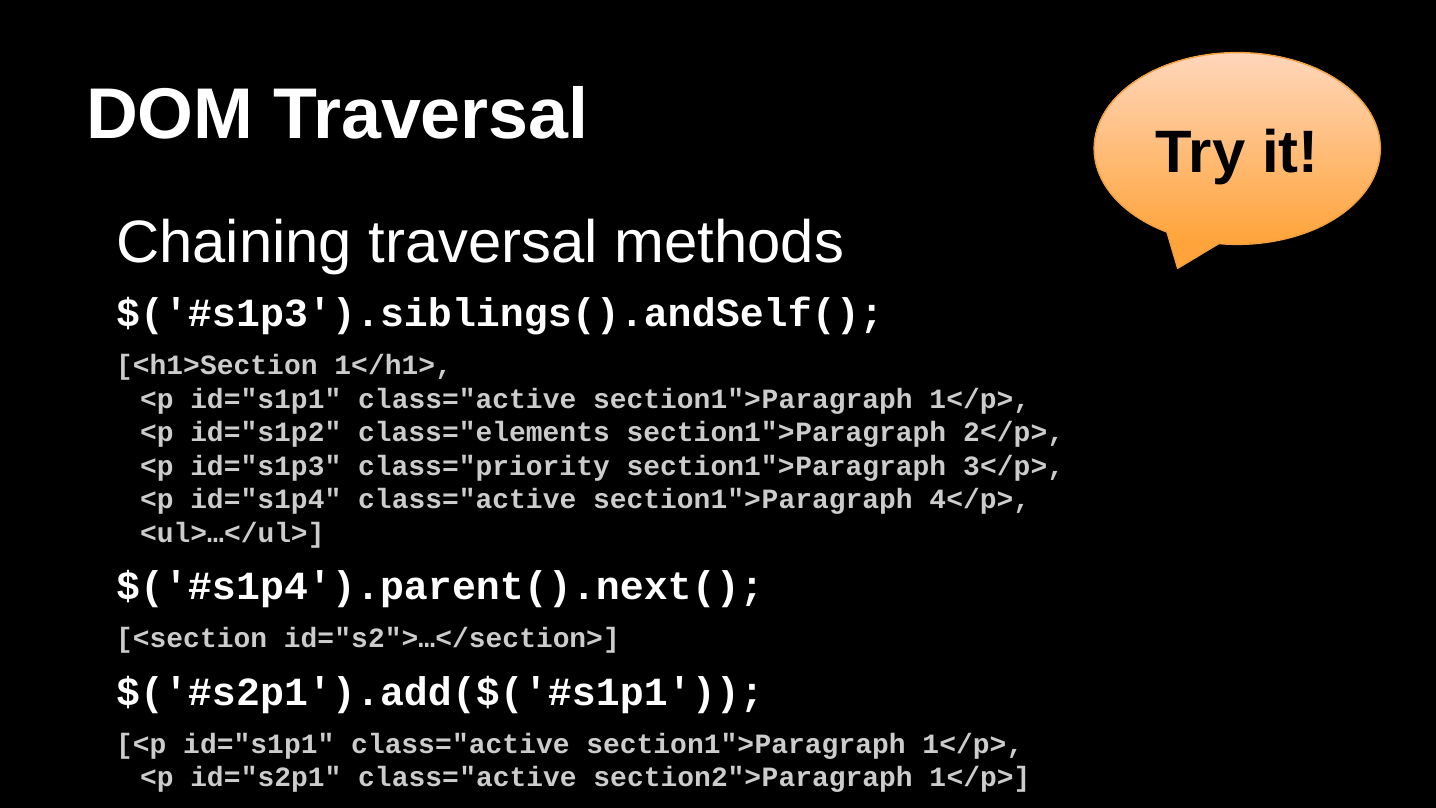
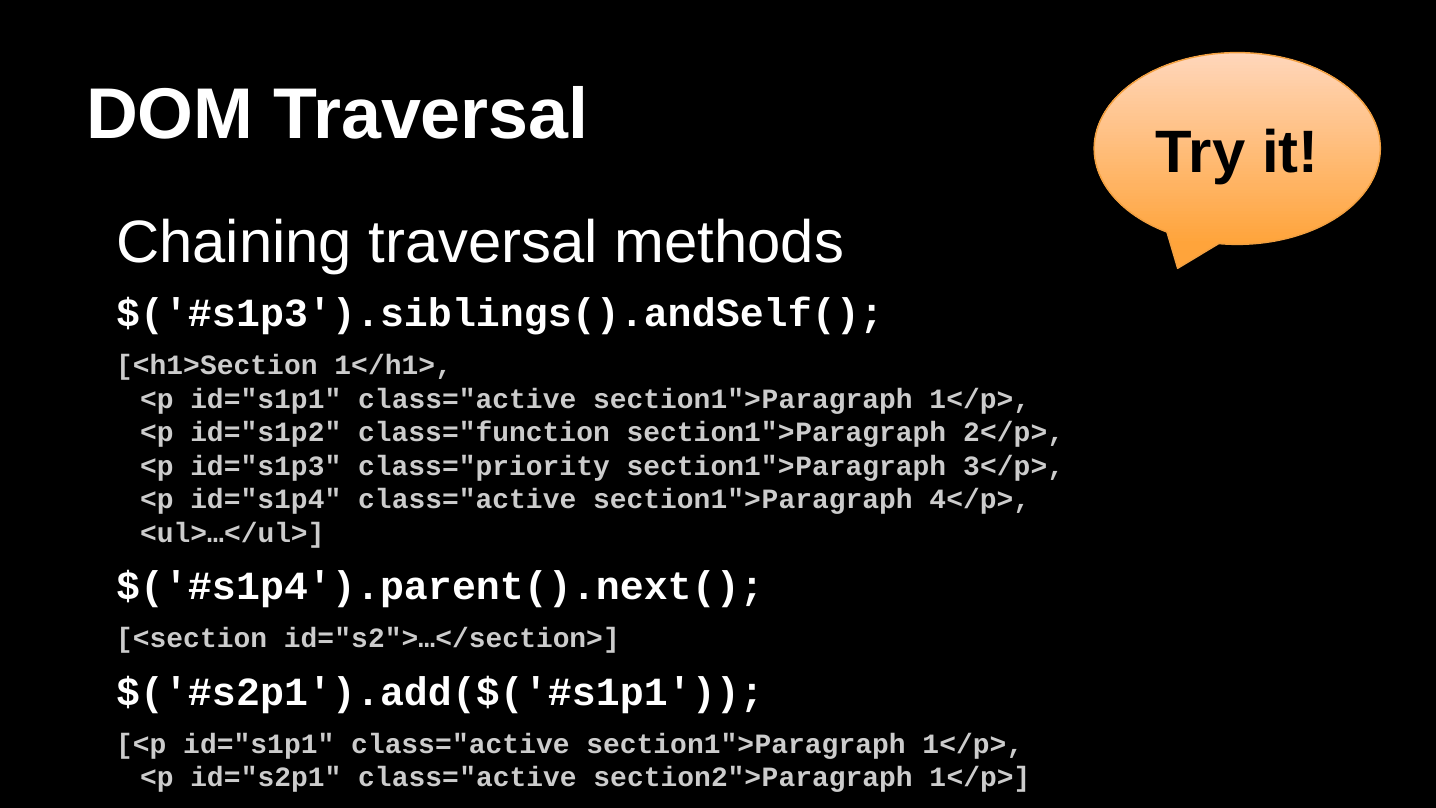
class="elements: class="elements -> class="function
